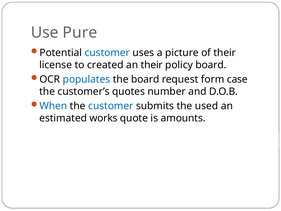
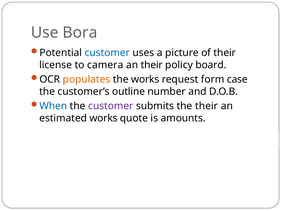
Pure: Pure -> Bora
created: created -> camera
populates colour: blue -> orange
the board: board -> works
quotes: quotes -> outline
customer at (111, 106) colour: blue -> purple
the used: used -> their
